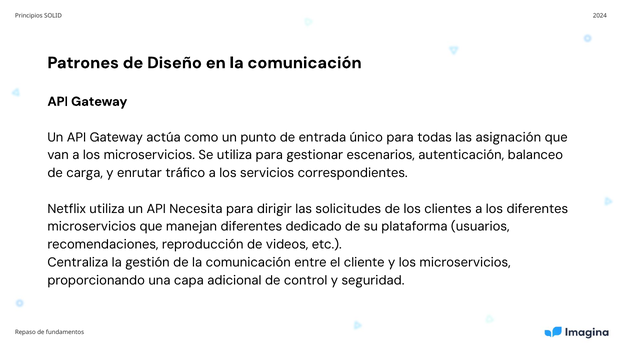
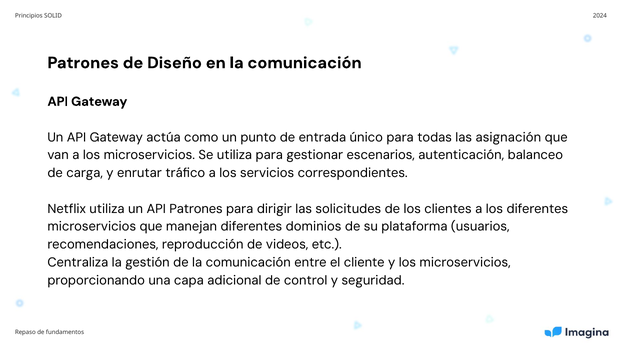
API Necesita: Necesita -> Patrones
dedicado: dedicado -> dominios
